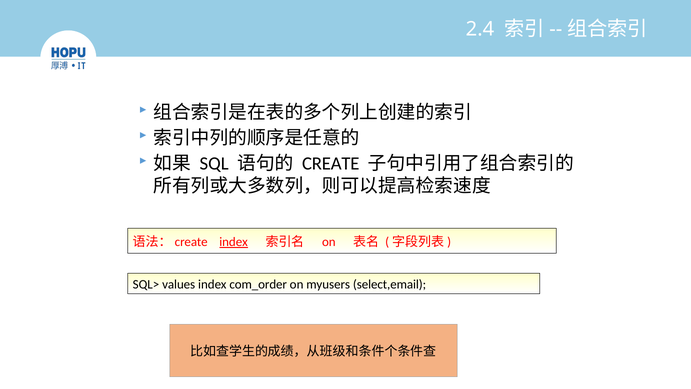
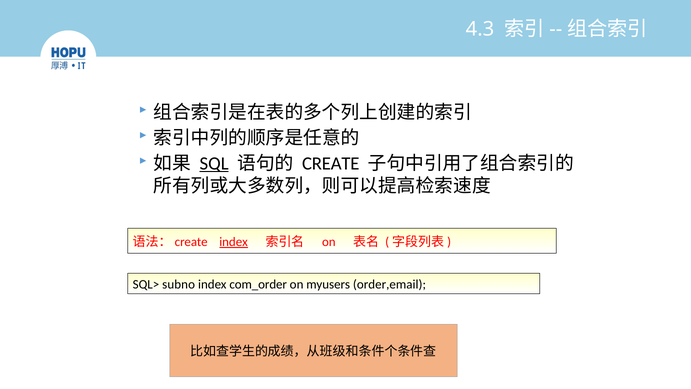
2.4: 2.4 -> 4.3
SQL underline: none -> present
values: values -> subno
select,email: select,email -> order,email
